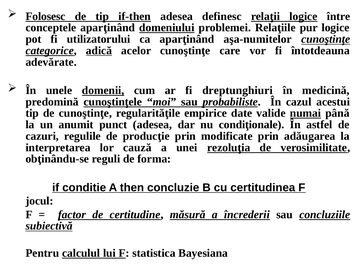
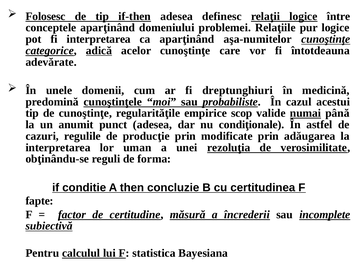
domeniului underline: present -> none
fi utilizatorului: utilizatorului -> interpretarea
domenii underline: present -> none
date: date -> scop
cauză: cauză -> uman
jocul: jocul -> fapte
concluziile: concluziile -> incomplete
